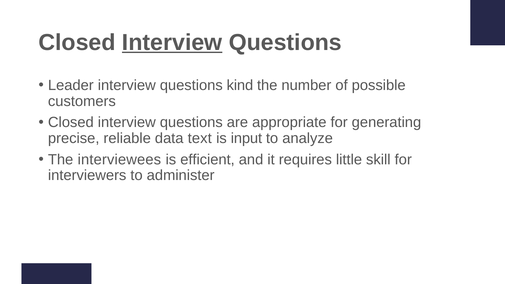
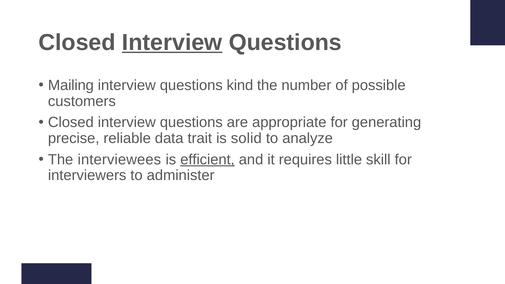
Leader: Leader -> Mailing
text: text -> trait
input: input -> solid
efficient underline: none -> present
